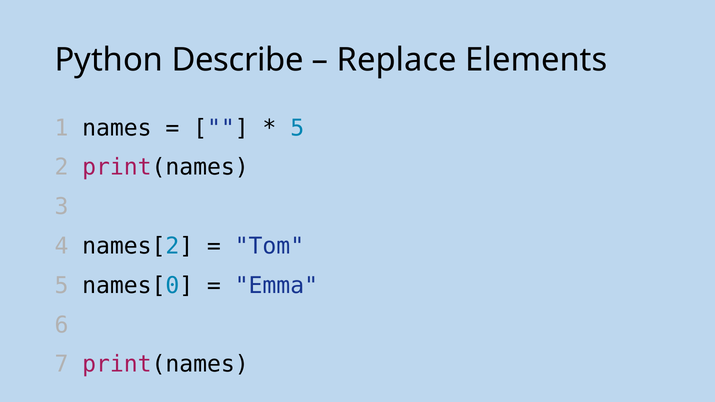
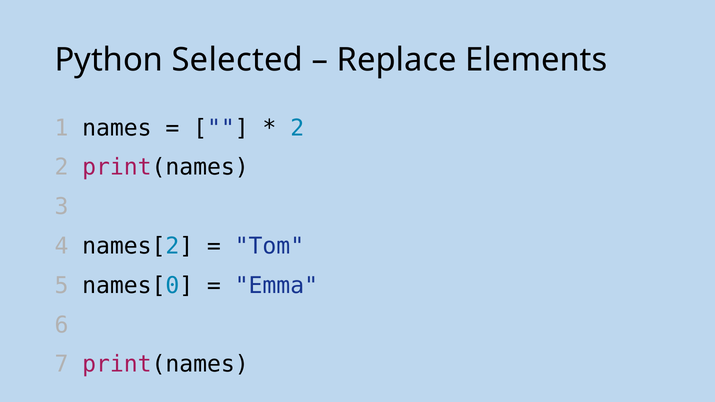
Describe: Describe -> Selected
5 at (297, 128): 5 -> 2
